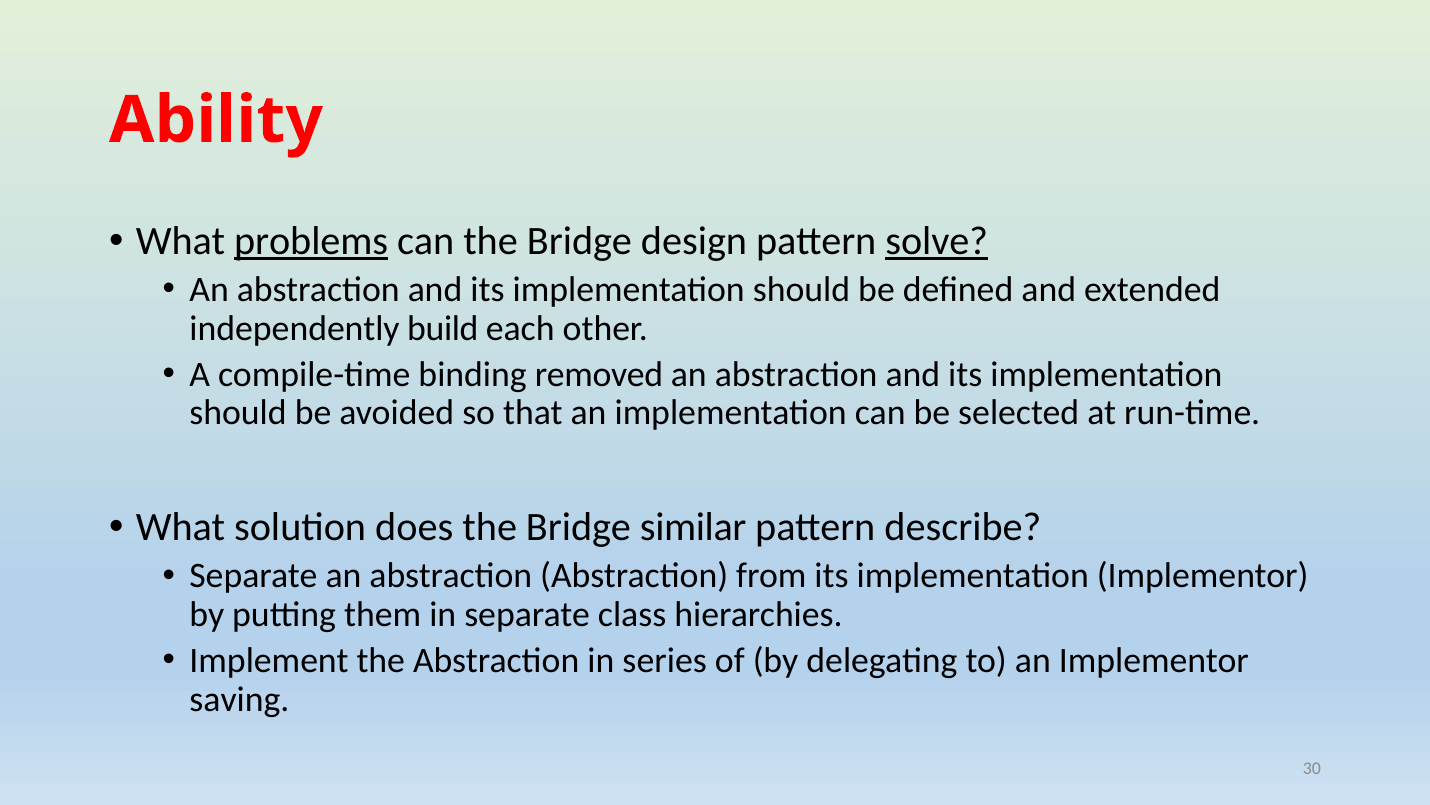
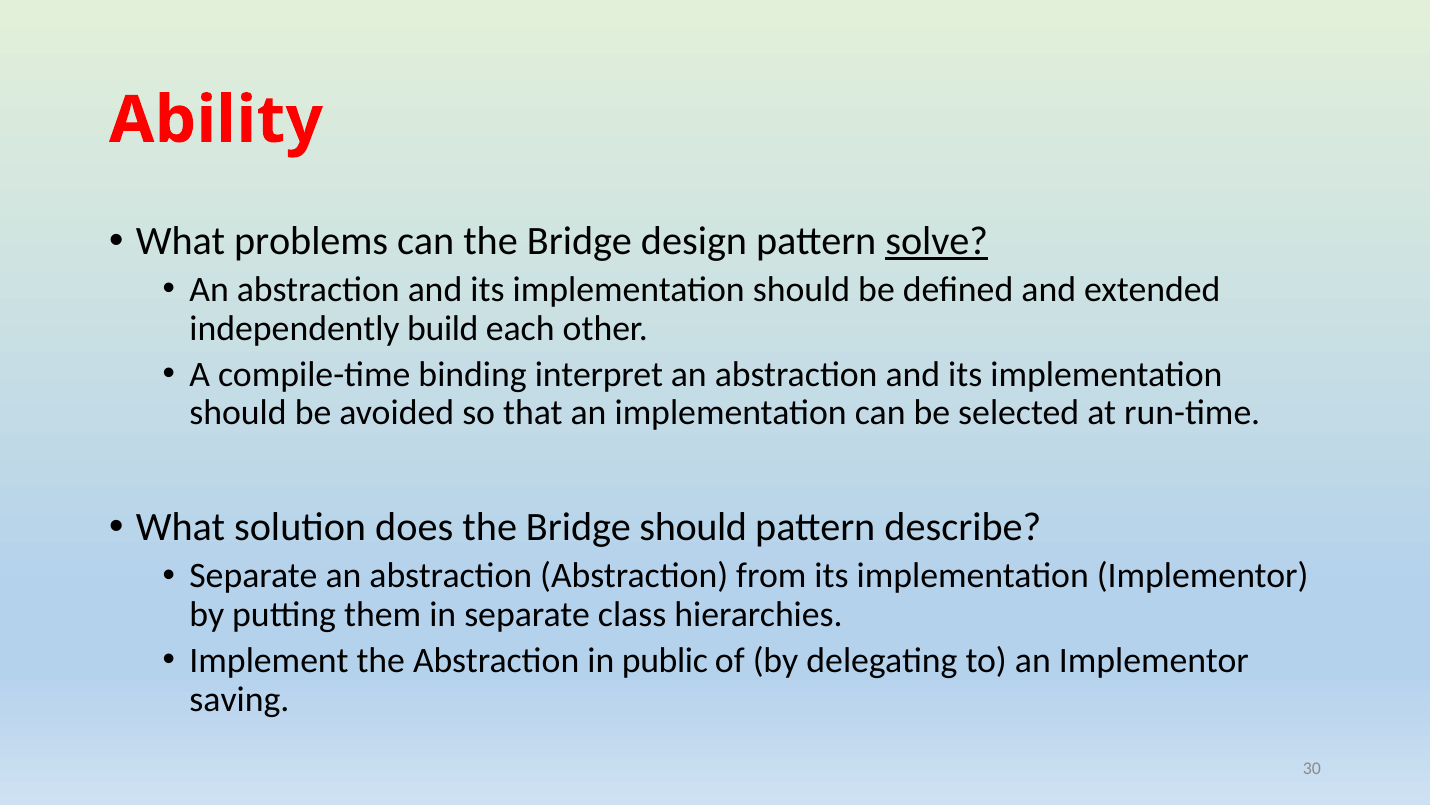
problems underline: present -> none
removed: removed -> interpret
Bridge similar: similar -> should
series: series -> public
